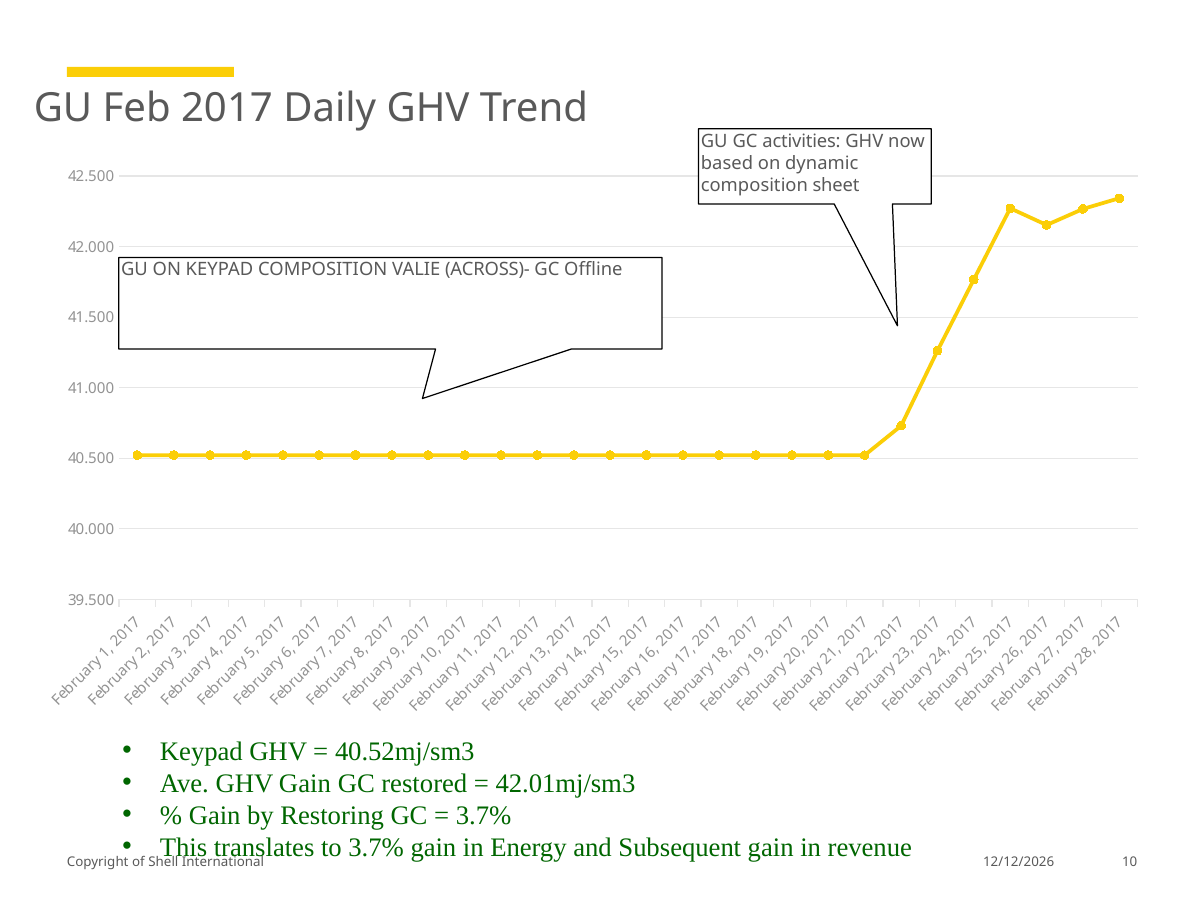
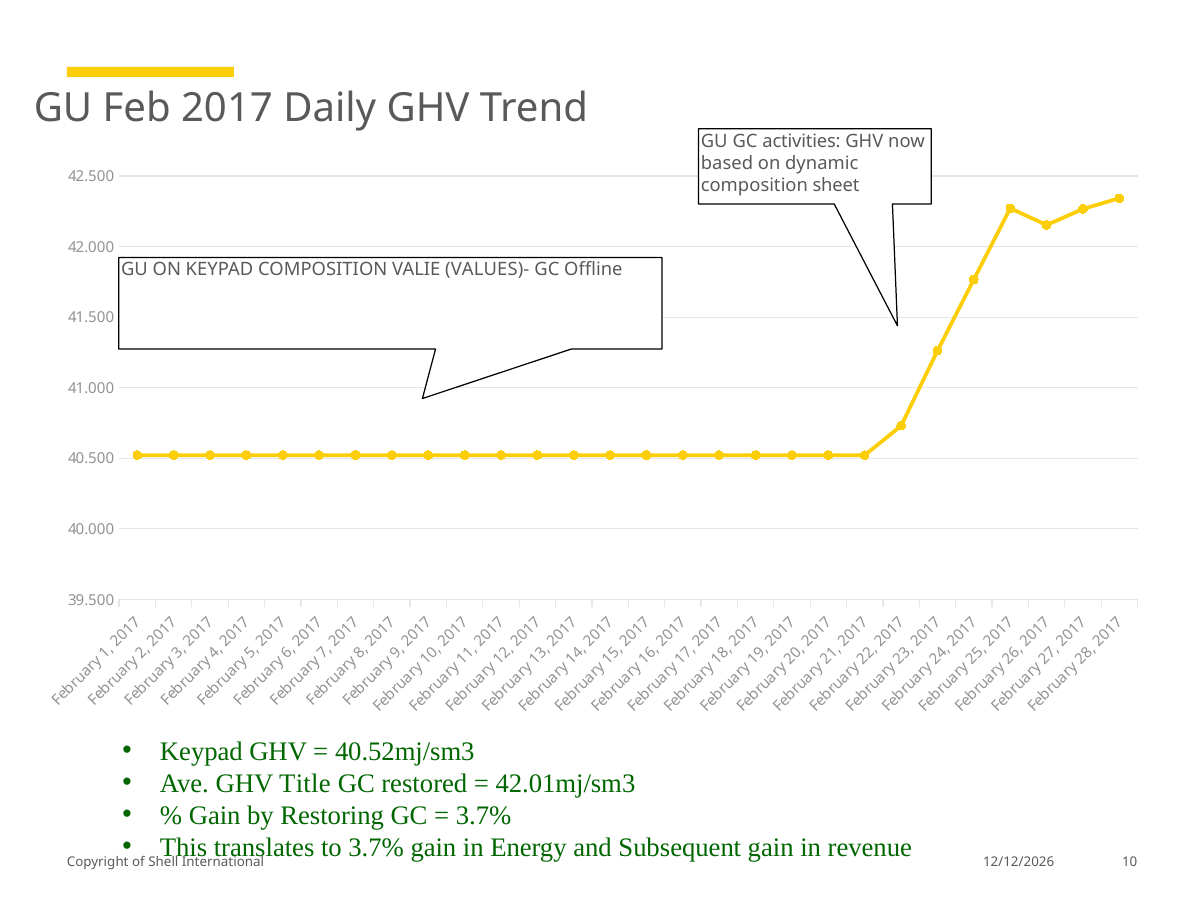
ACROSS)-: ACROSS)- -> VALUES)-
GHV Gain: Gain -> Title
